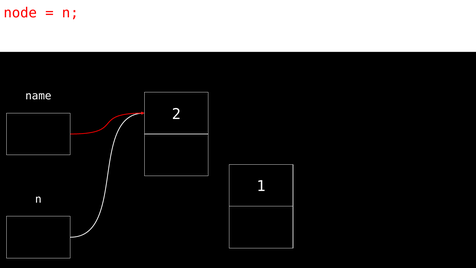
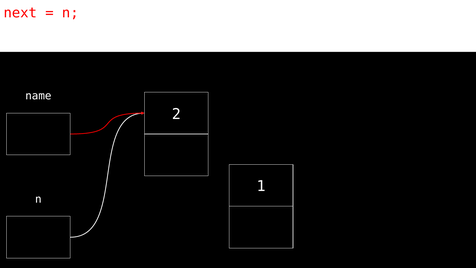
node: node -> next
